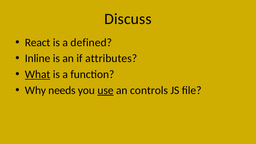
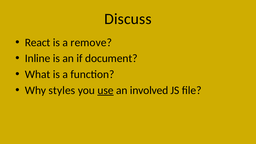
defined: defined -> remove
attributes: attributes -> document
What underline: present -> none
needs: needs -> styles
controls: controls -> involved
